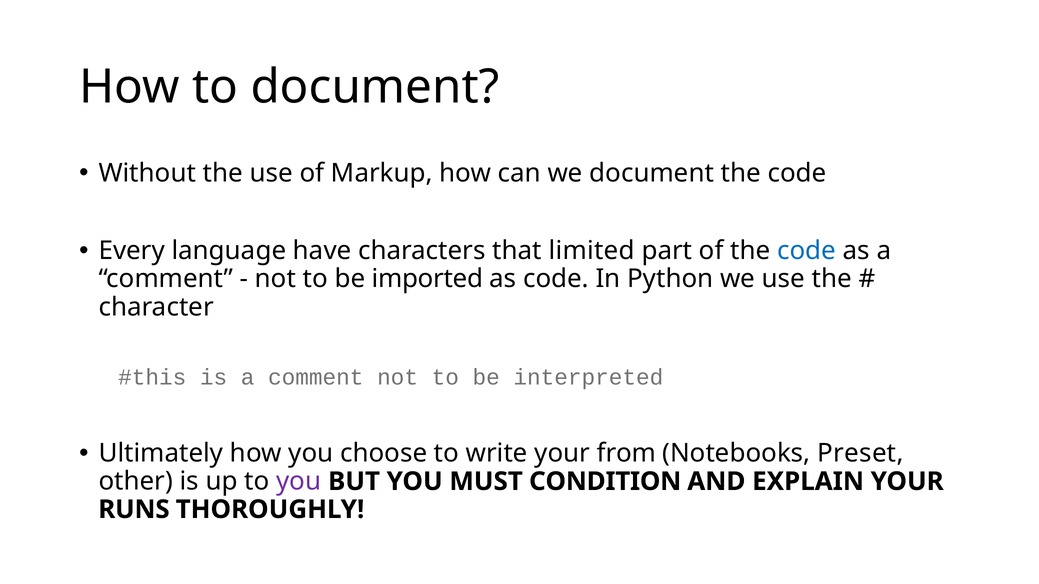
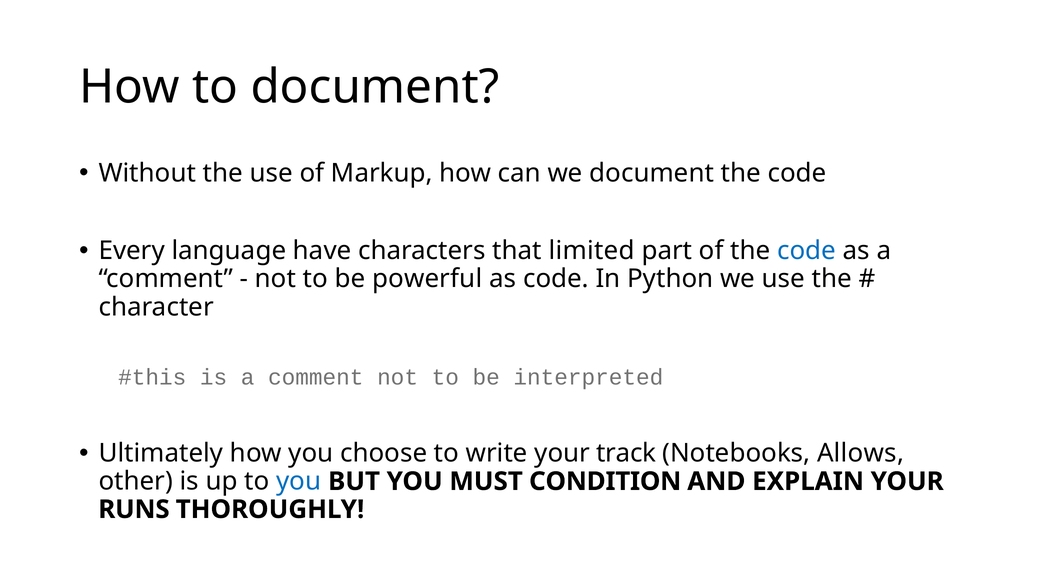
imported: imported -> powerful
from: from -> track
Preset: Preset -> Allows
you at (299, 482) colour: purple -> blue
